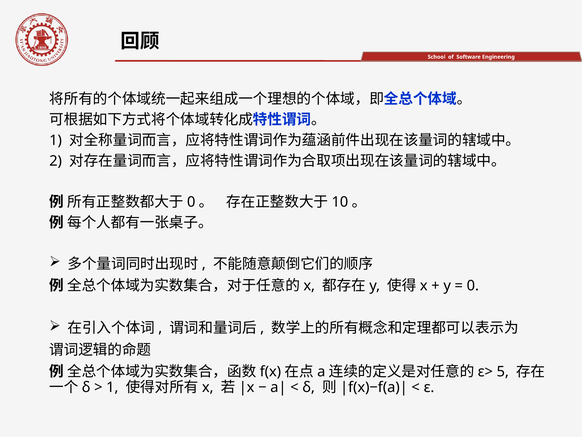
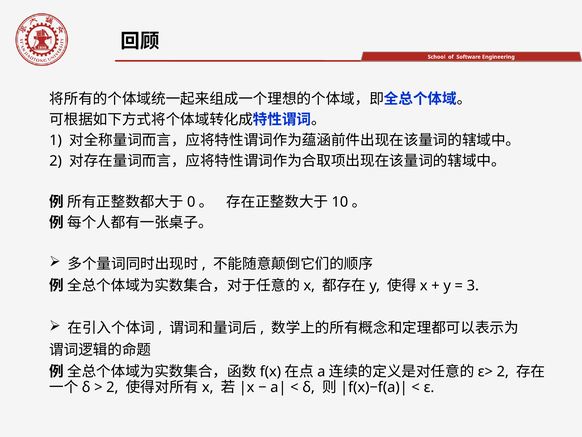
0: 0 -> 3
5 at (503, 371): 5 -> 2
1 at (112, 387): 1 -> 2
